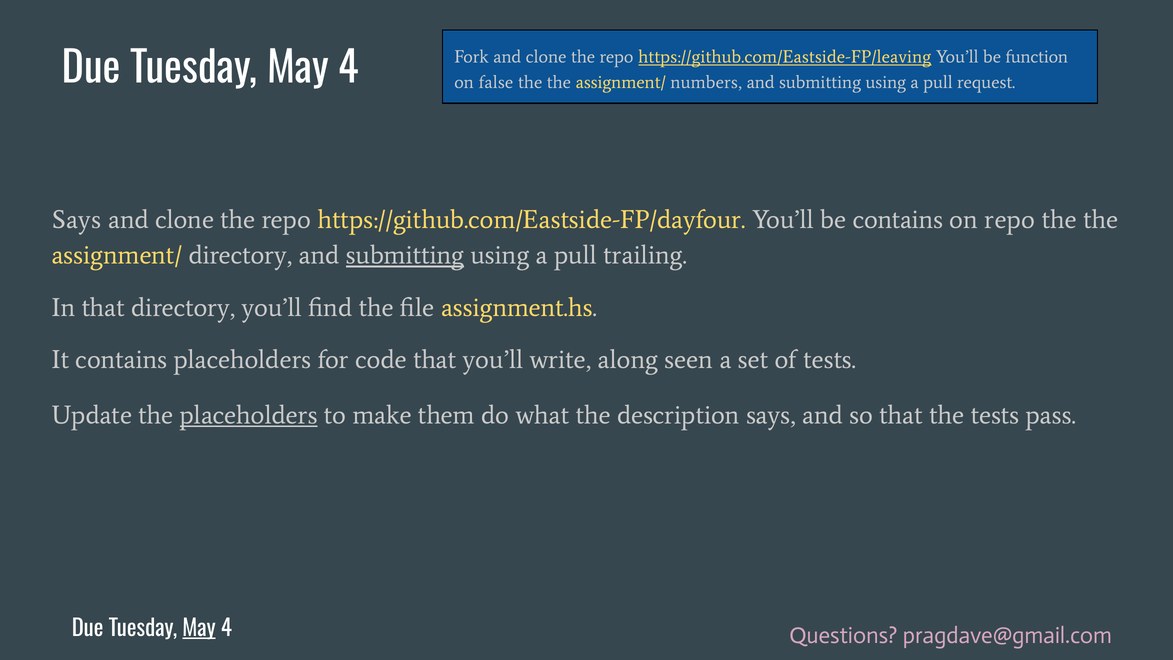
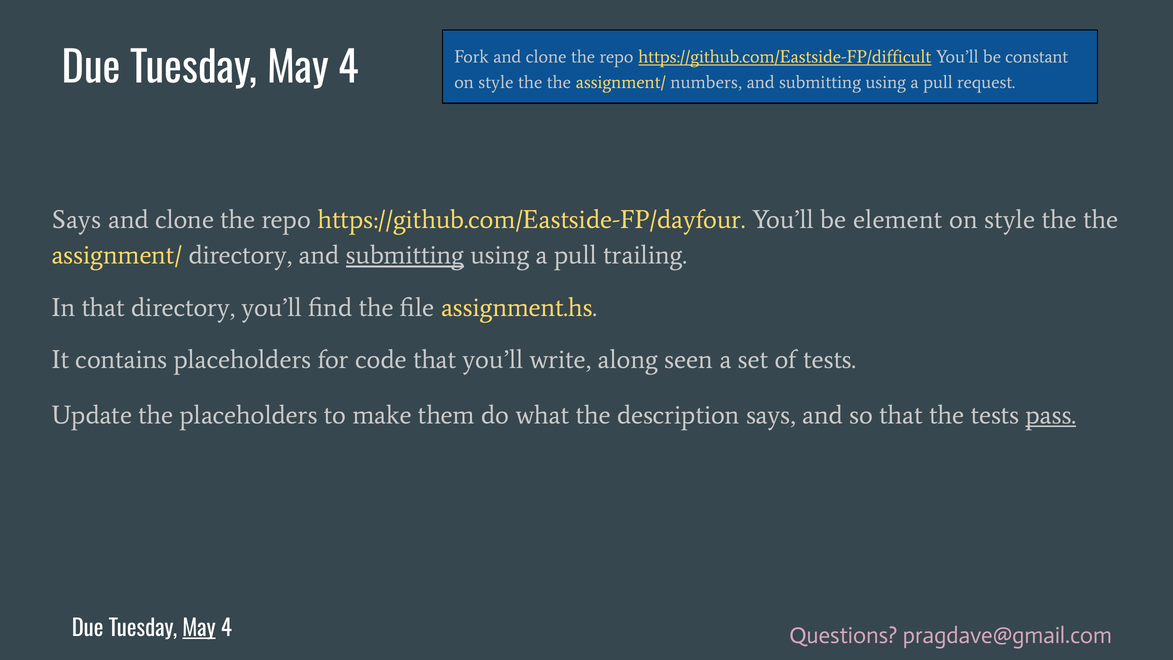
https://github.com/Eastside-FP/leaving: https://github.com/Eastside-FP/leaving -> https://github.com/Eastside-FP/difficult
function: function -> constant
false at (496, 82): false -> style
be contains: contains -> element
repo at (1010, 219): repo -> style
placeholders at (249, 415) underline: present -> none
pass underline: none -> present
